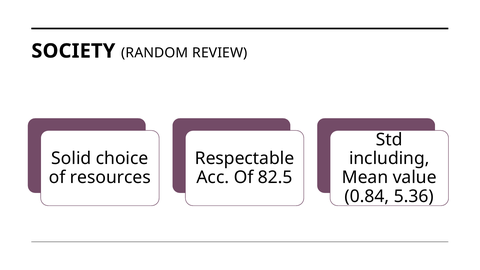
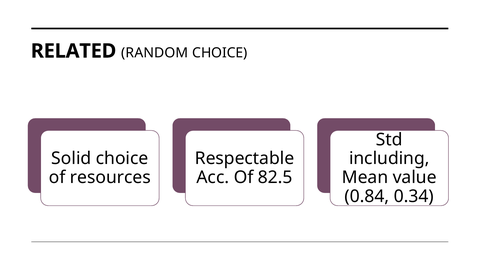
SOCIETY: SOCIETY -> RELATED
RANDOM REVIEW: REVIEW -> CHOICE
5.36: 5.36 -> 0.34
